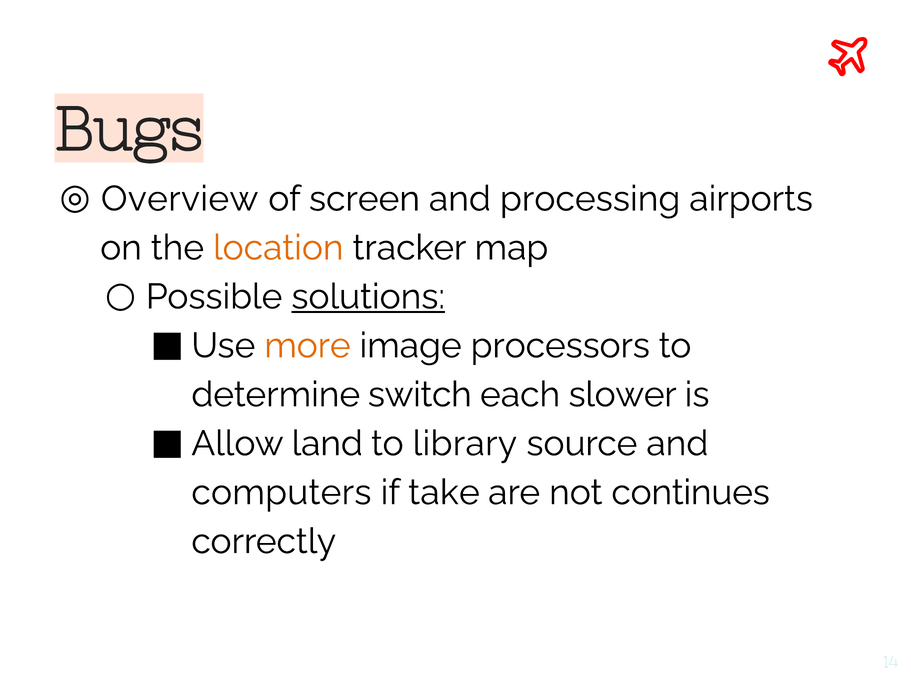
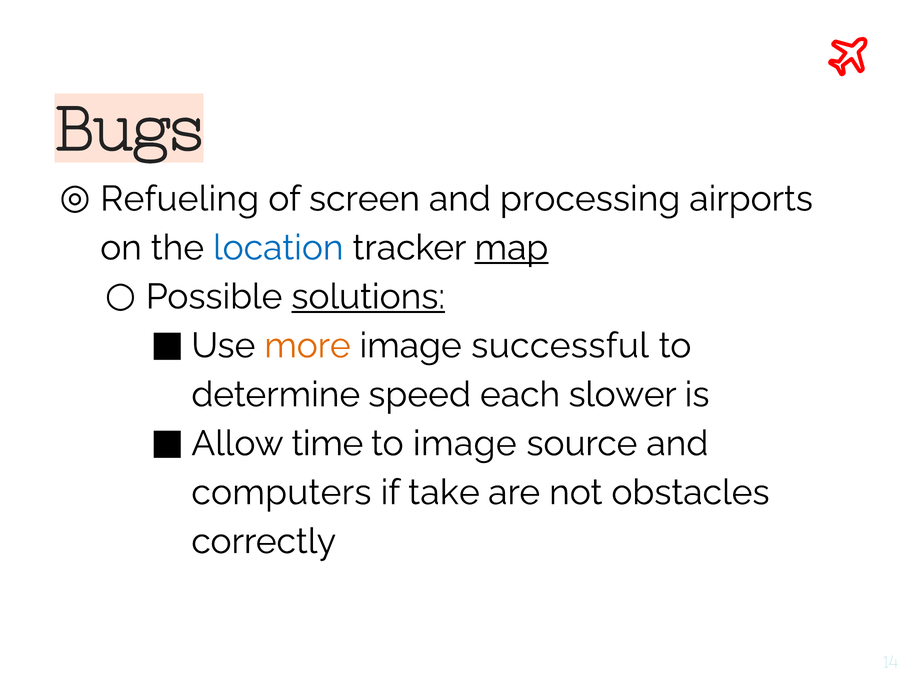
Overview: Overview -> Refueling
location colour: orange -> blue
map underline: none -> present
processors: processors -> successful
switch: switch -> speed
land: land -> time
to library: library -> image
continues: continues -> obstacles
